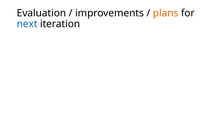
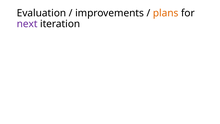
next colour: blue -> purple
